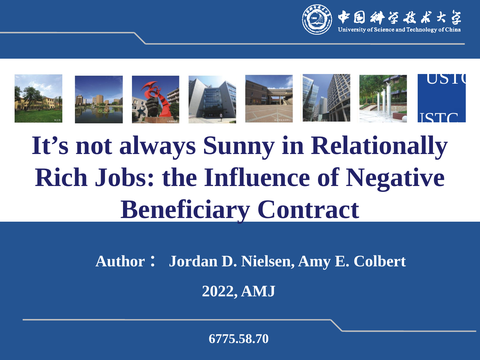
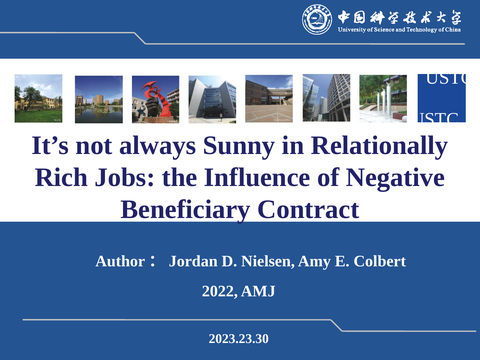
6775.58.70: 6775.58.70 -> 2023.23.30
